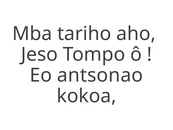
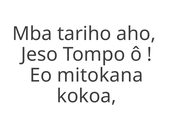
antsonao: antsonao -> mitokana
